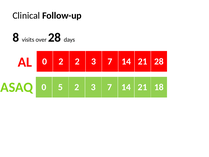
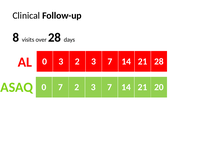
0 2: 2 -> 3
0 5: 5 -> 7
18: 18 -> 20
